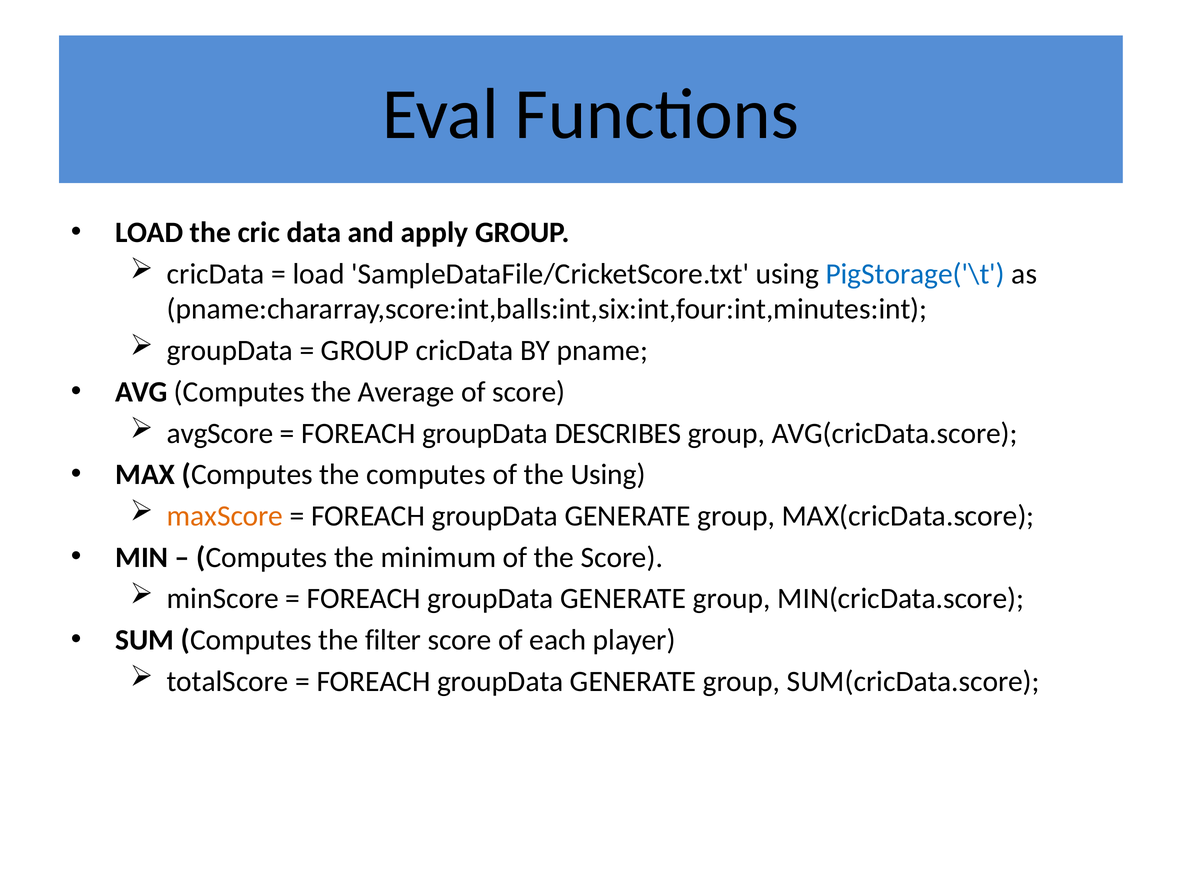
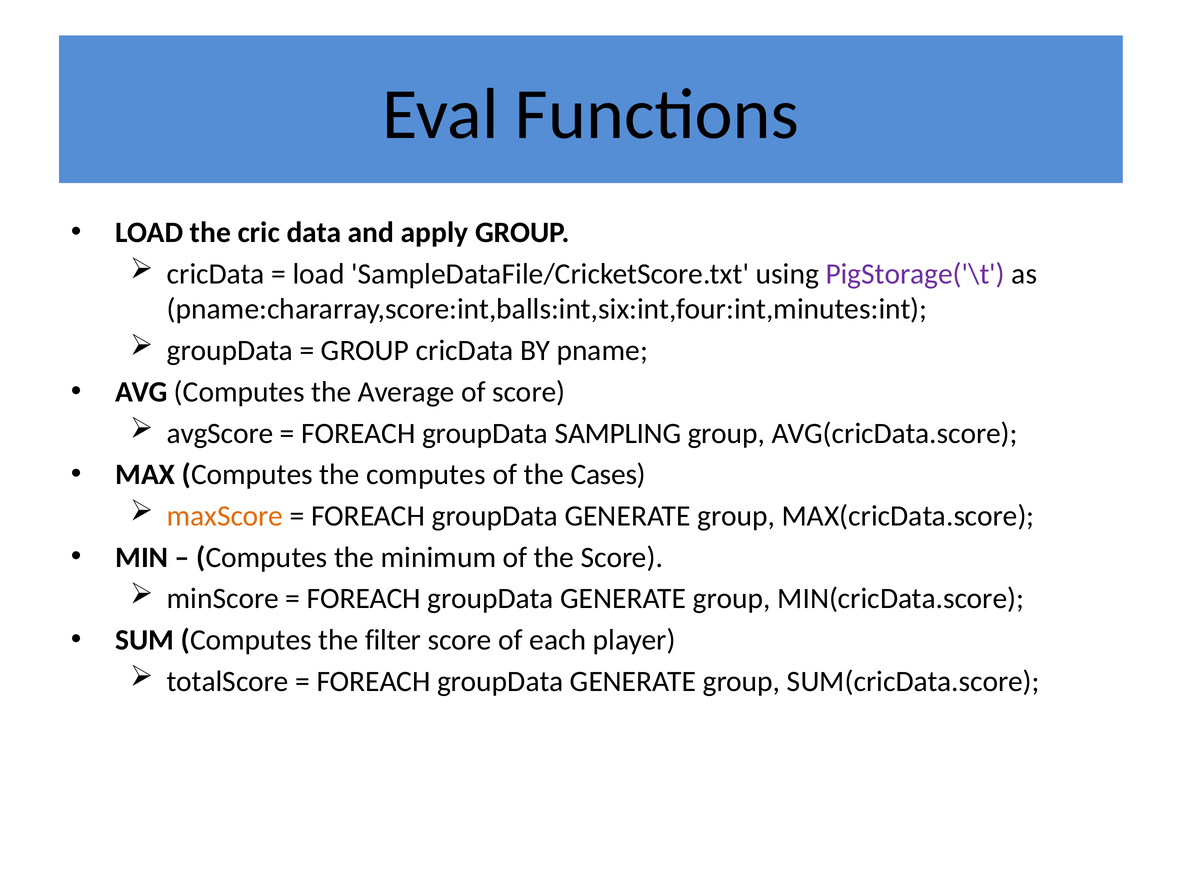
PigStorage('\t colour: blue -> purple
DESCRIBES: DESCRIBES -> SAMPLING
the Using: Using -> Cases
